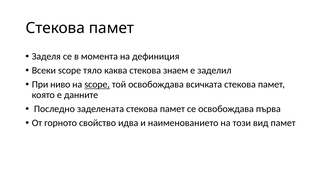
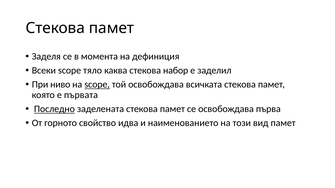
знаем: знаем -> набор
данните: данните -> първата
Последно underline: none -> present
